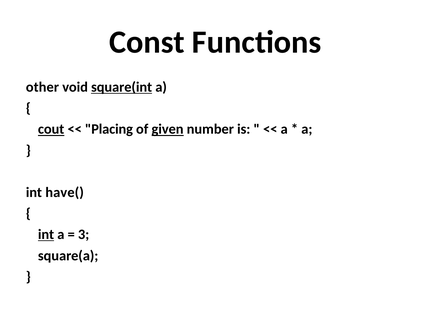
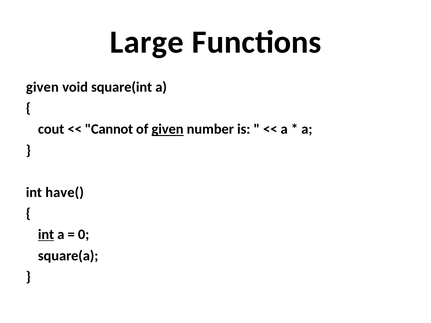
Const: Const -> Large
other at (42, 87): other -> given
square(int underline: present -> none
cout underline: present -> none
Placing: Placing -> Cannot
3: 3 -> 0
